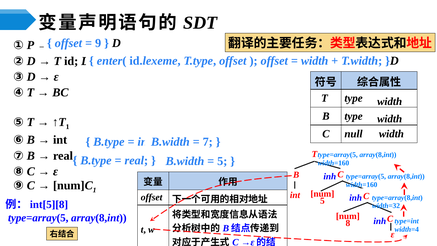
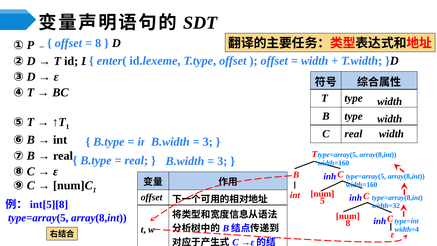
9 at (98, 43): 9 -> 8
C null: null -> real
7 at (208, 142): 7 -> 3
5 at (222, 161): 5 -> 3
